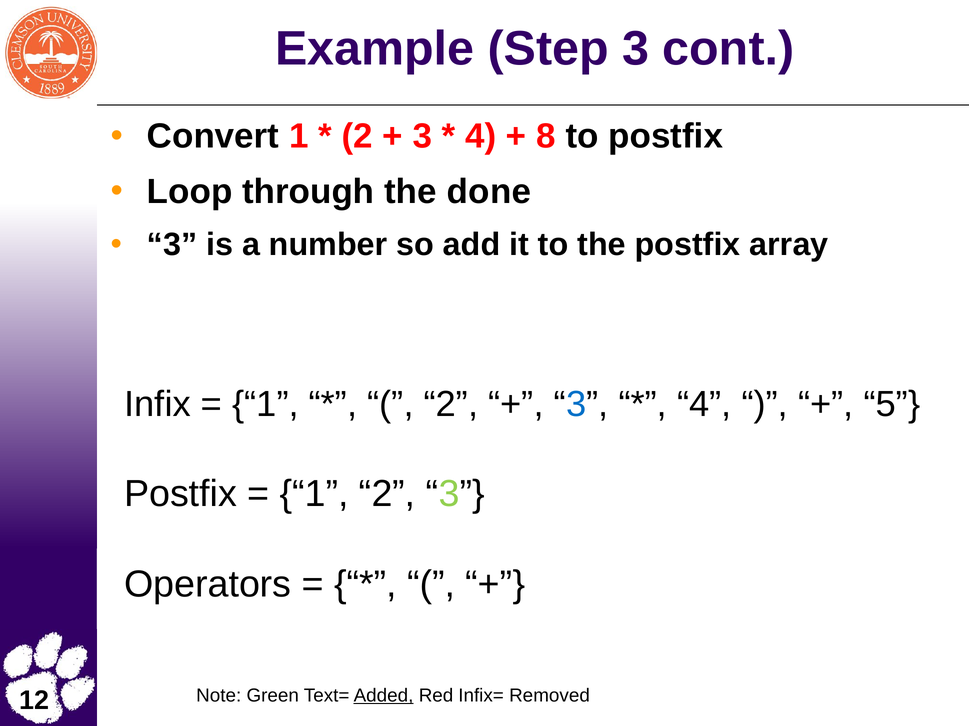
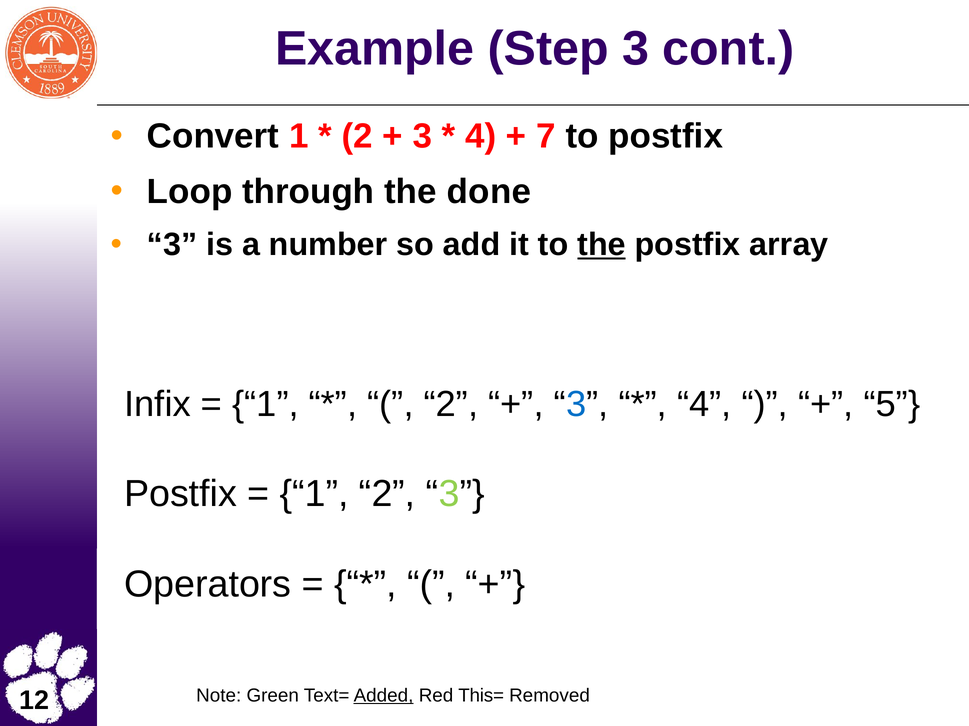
8: 8 -> 7
the at (602, 245) underline: none -> present
Infix=: Infix= -> This=
